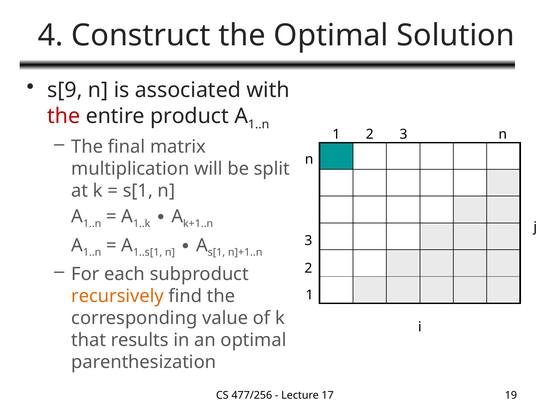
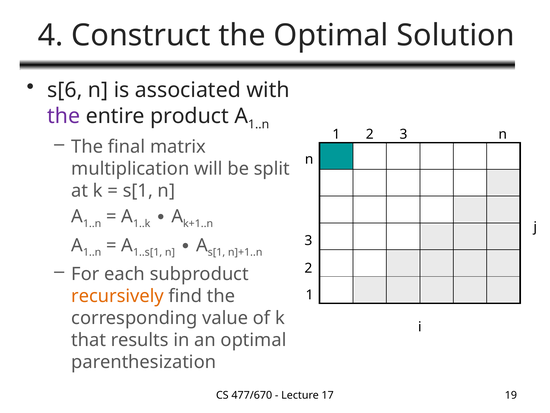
s[9: s[9 -> s[6
the at (64, 116) colour: red -> purple
477/256: 477/256 -> 477/670
